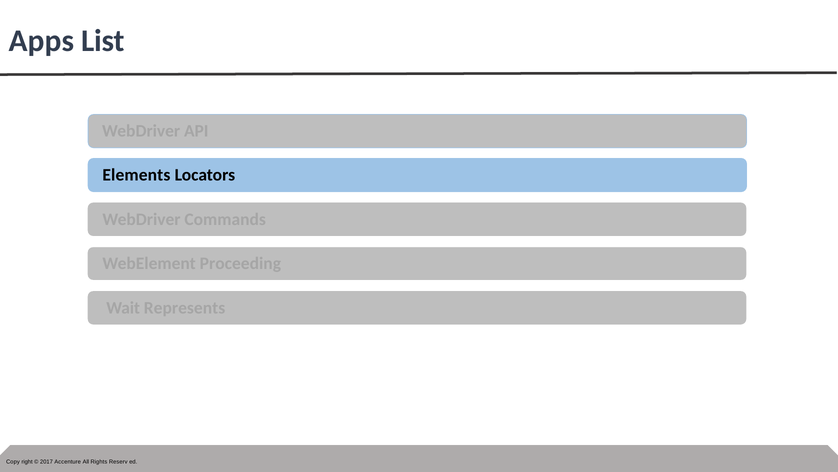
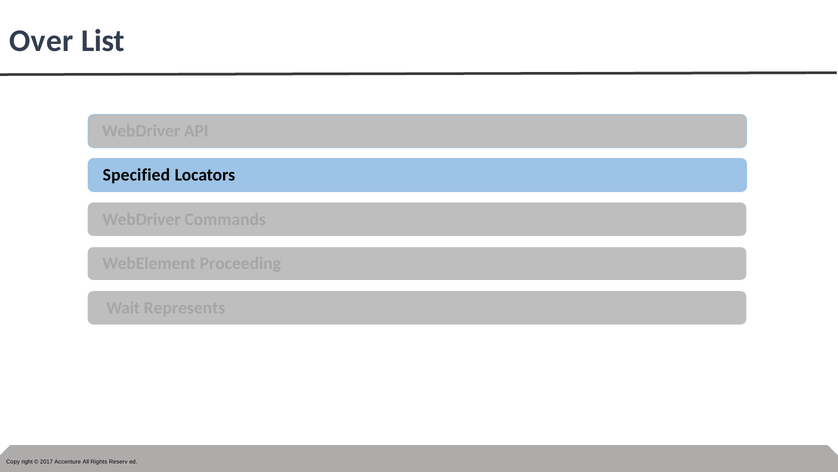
Apps: Apps -> Over
Elements: Elements -> Specified
